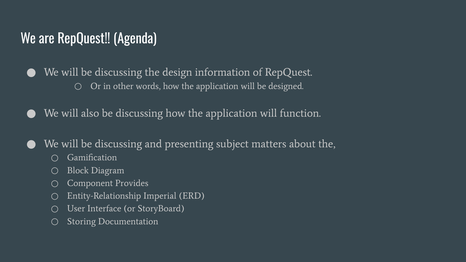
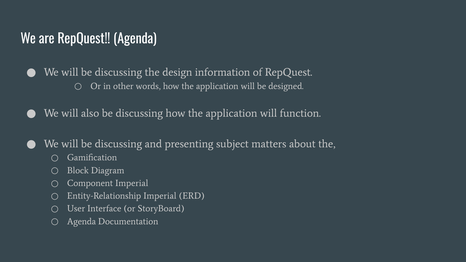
Component Provides: Provides -> Imperial
Storing at (81, 221): Storing -> Agenda
